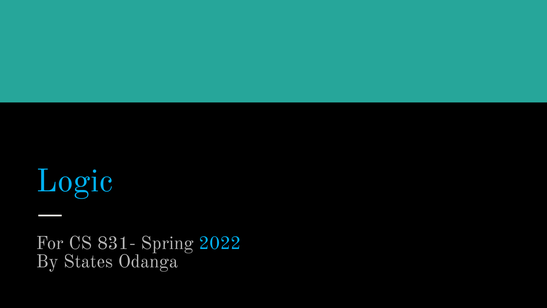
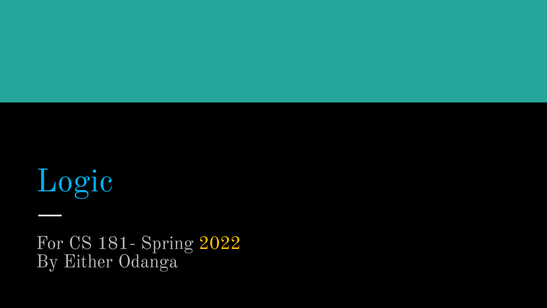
831-: 831- -> 181-
2022 colour: light blue -> yellow
States: States -> Either
